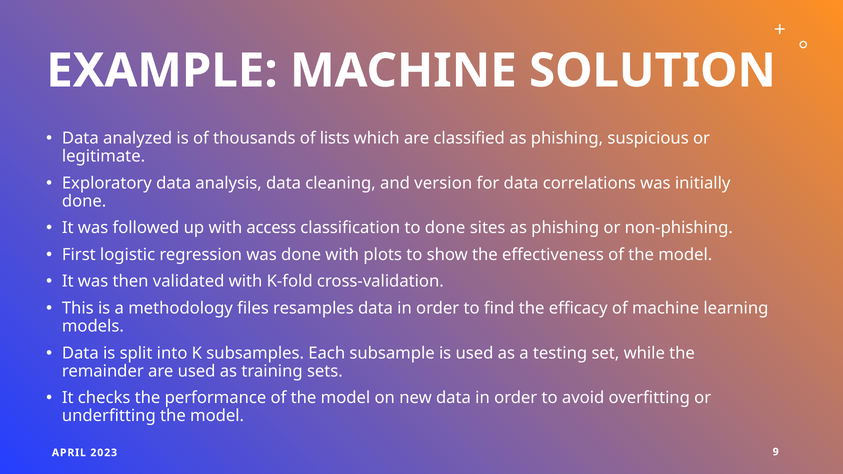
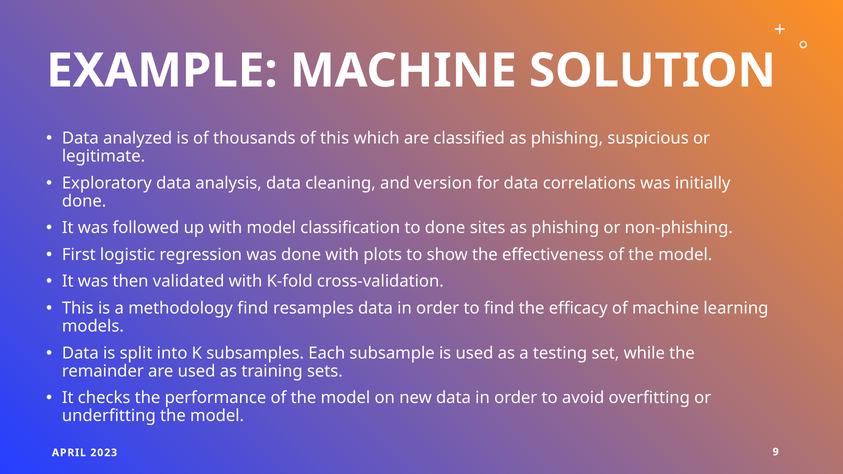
of lists: lists -> this
with access: access -> model
methodology files: files -> find
